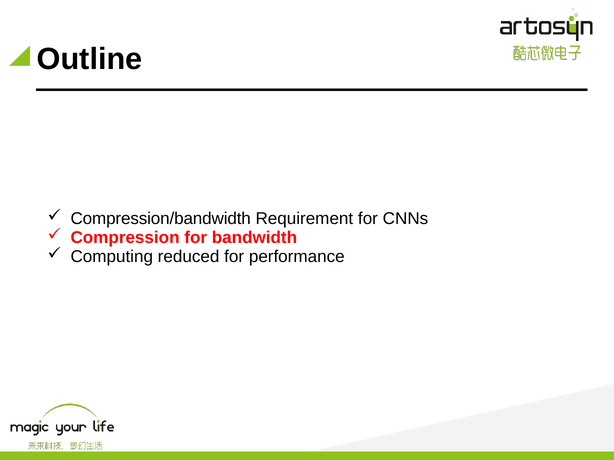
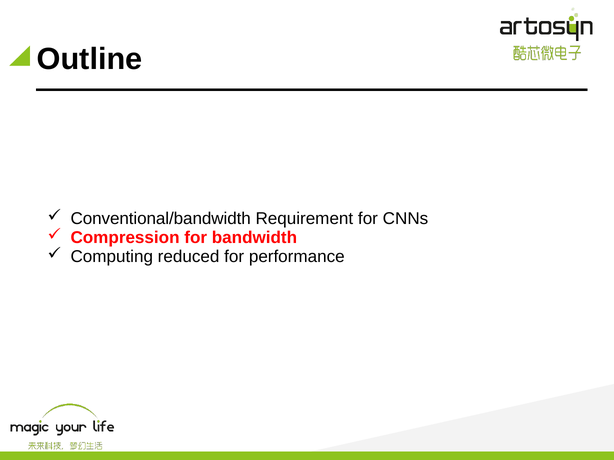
Compression/bandwidth: Compression/bandwidth -> Conventional/bandwidth
